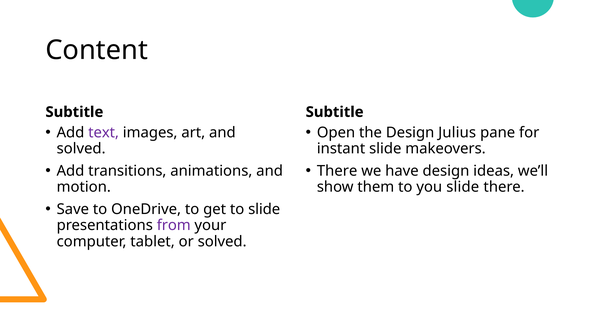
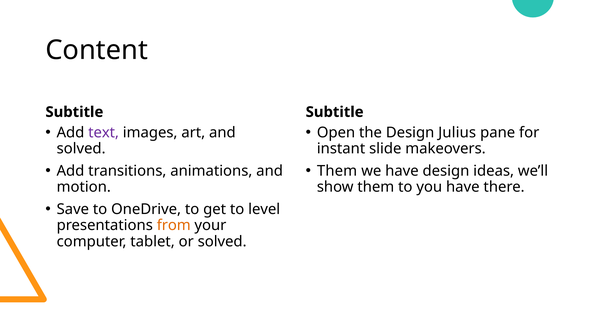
There at (337, 171): There -> Them
you slide: slide -> have
to slide: slide -> level
from colour: purple -> orange
